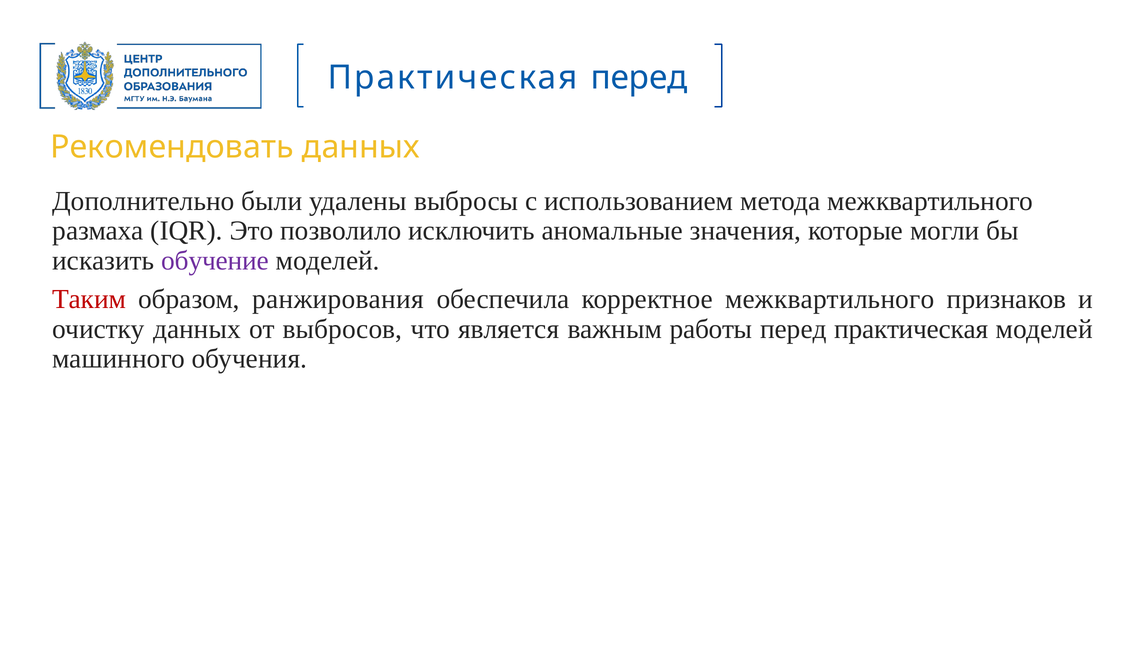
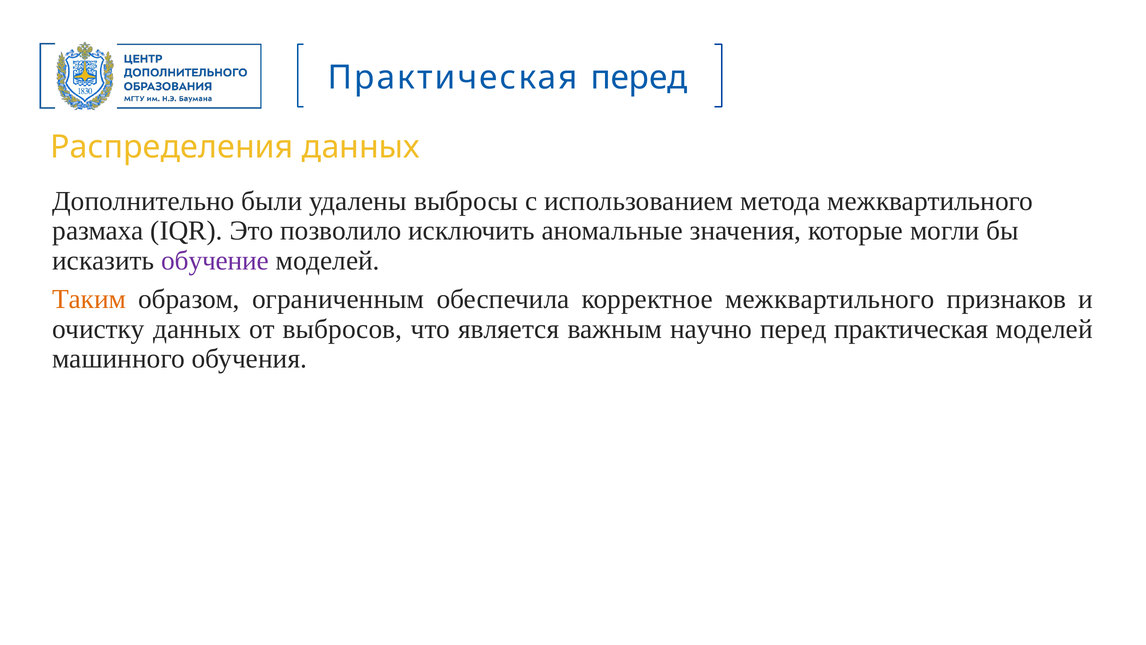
Рекомендовать: Рекомендовать -> Распределения
Таким colour: red -> orange
ранжирования: ранжирования -> ограниченным
работы: работы -> научно
